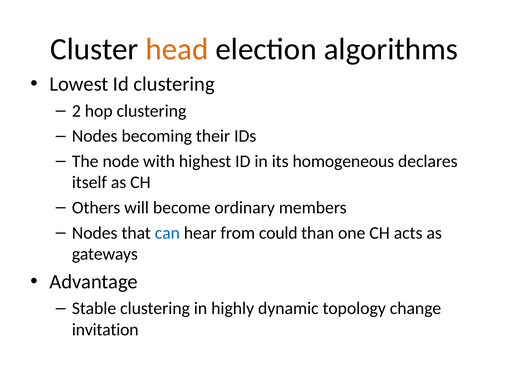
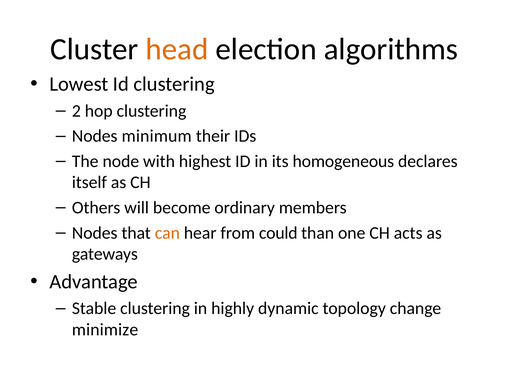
becoming: becoming -> minimum
can colour: blue -> orange
invitation: invitation -> minimize
